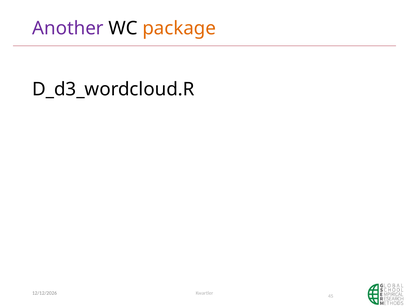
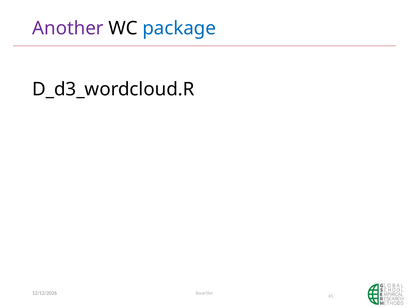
package colour: orange -> blue
